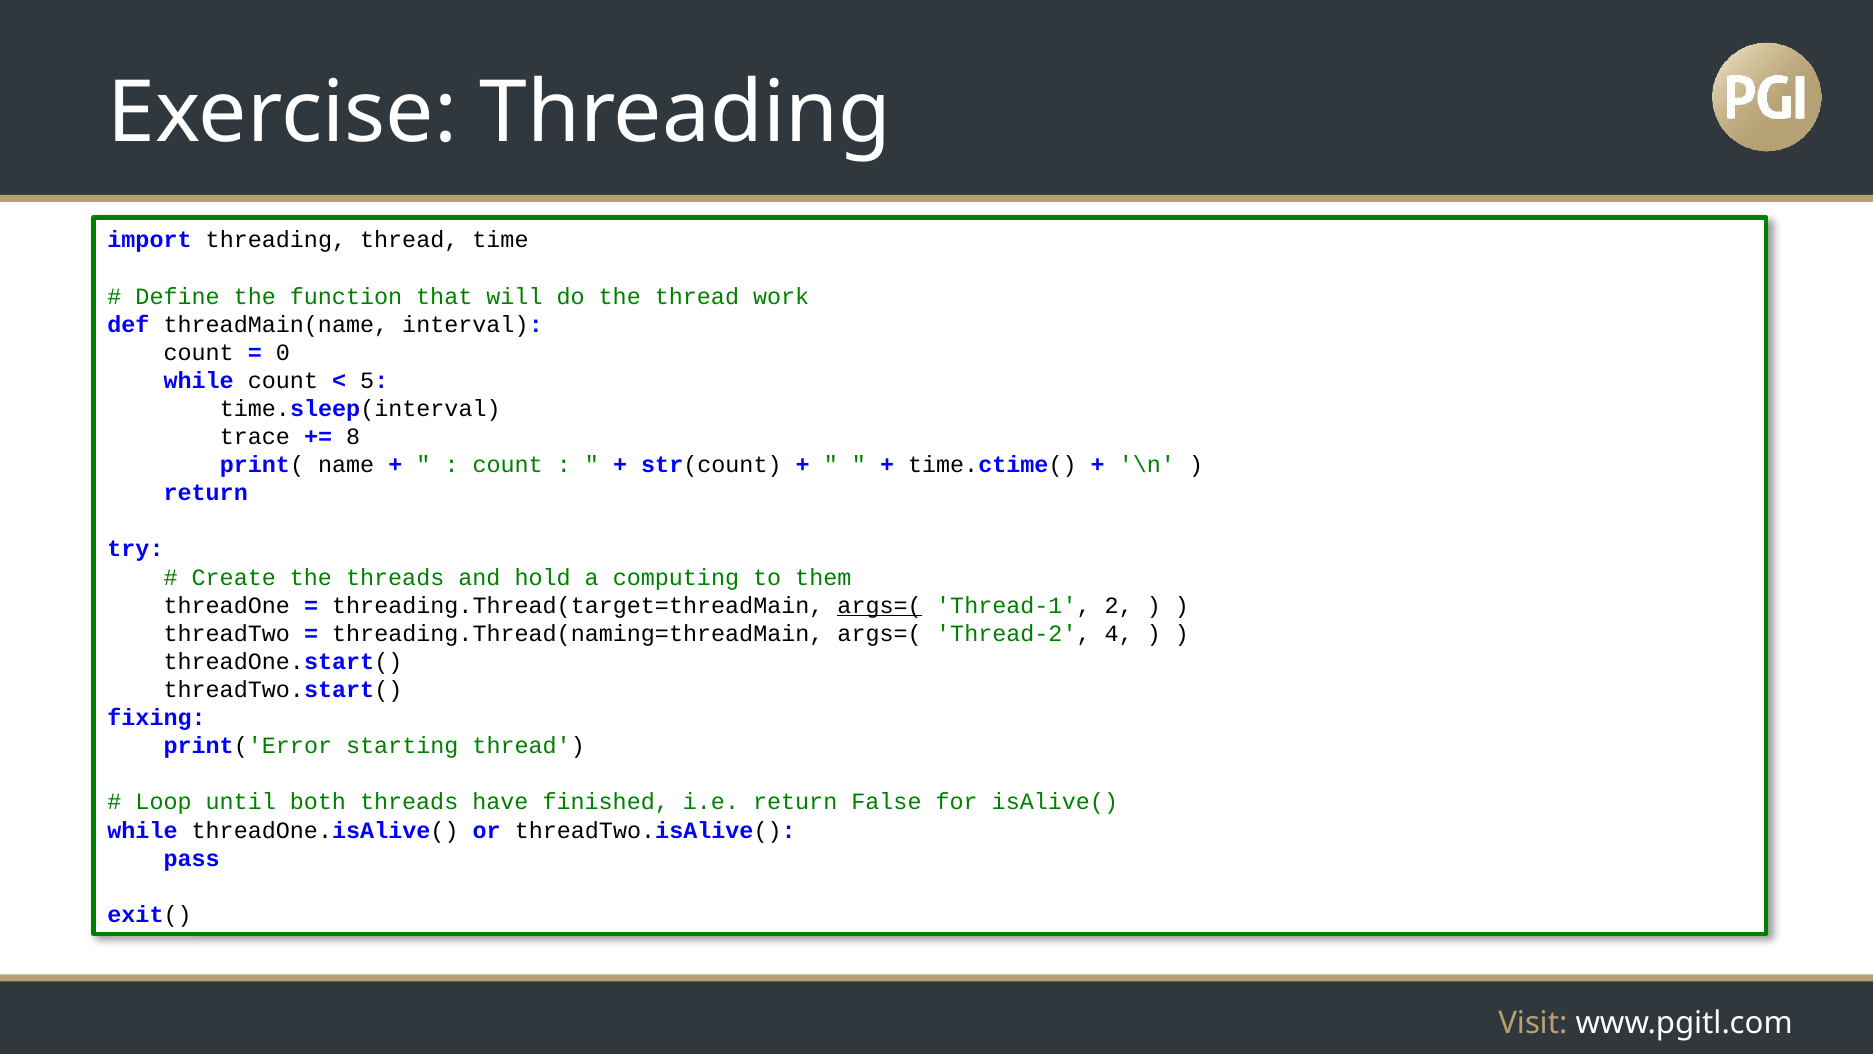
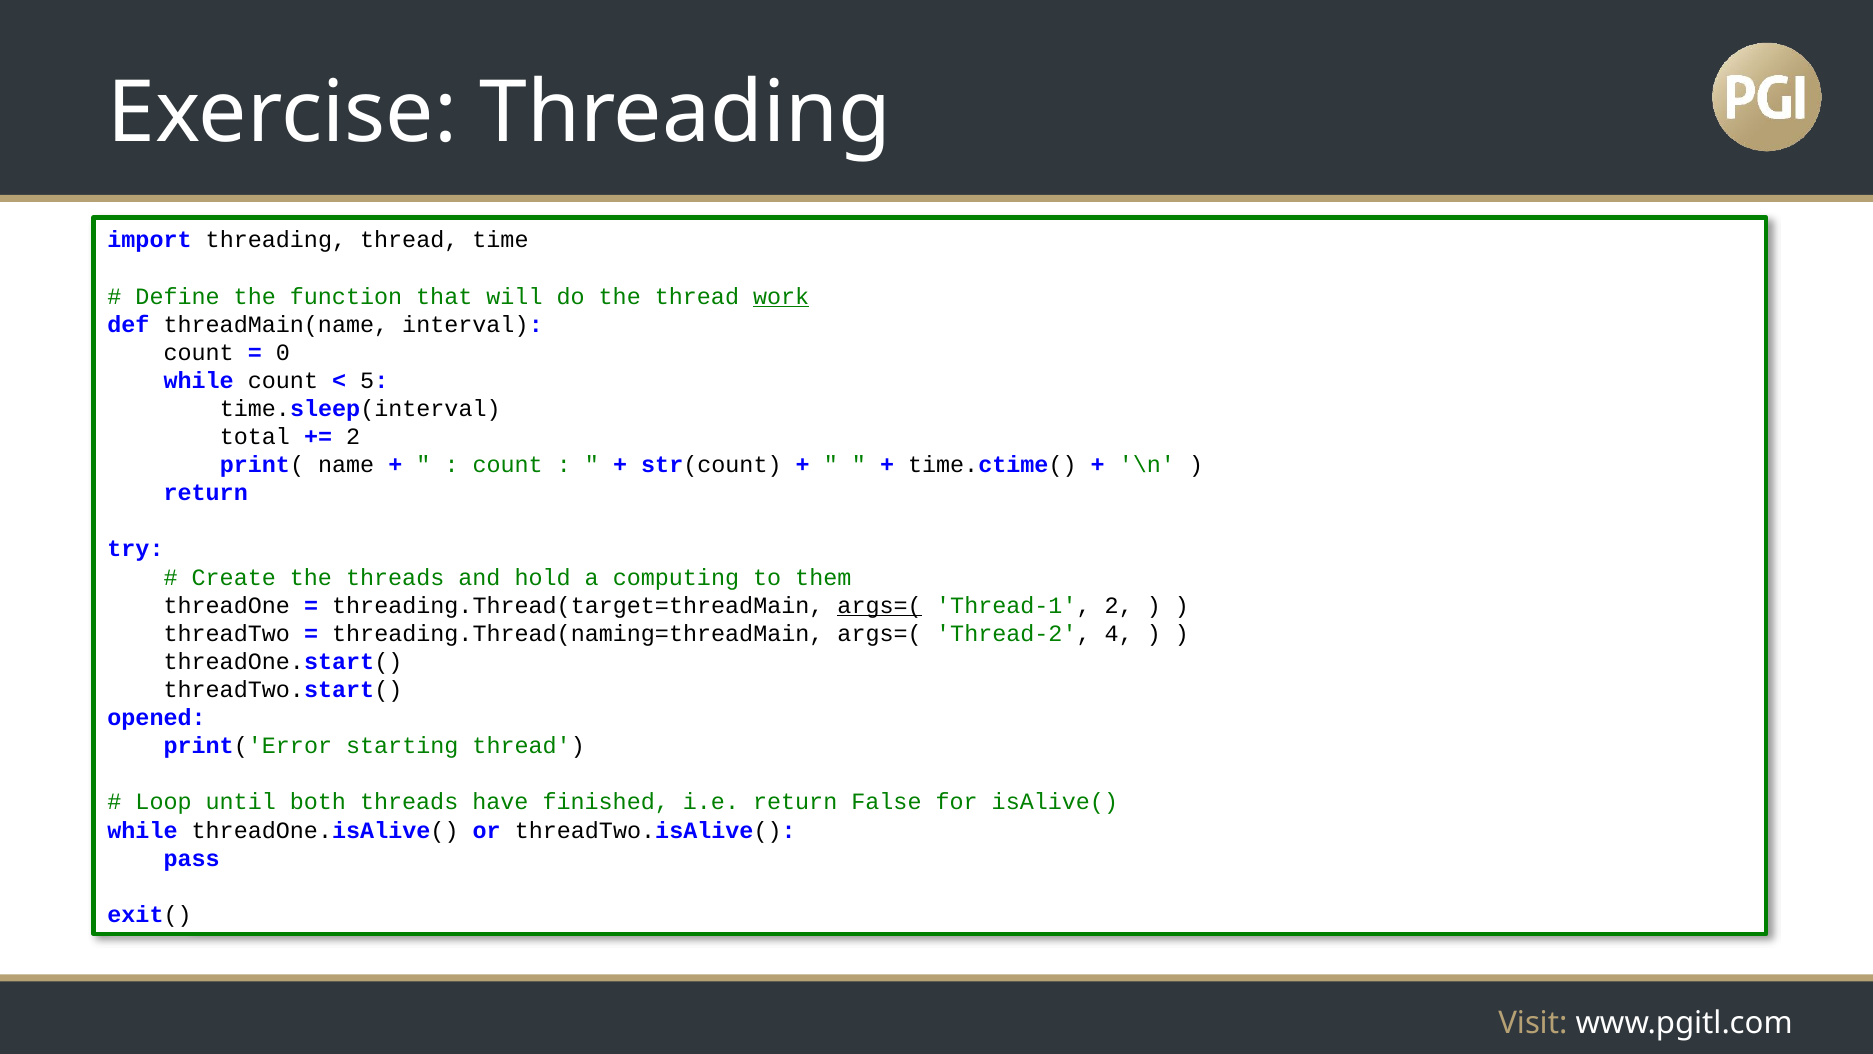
work underline: none -> present
trace: trace -> total
8 at (353, 437): 8 -> 2
fixing: fixing -> opened
